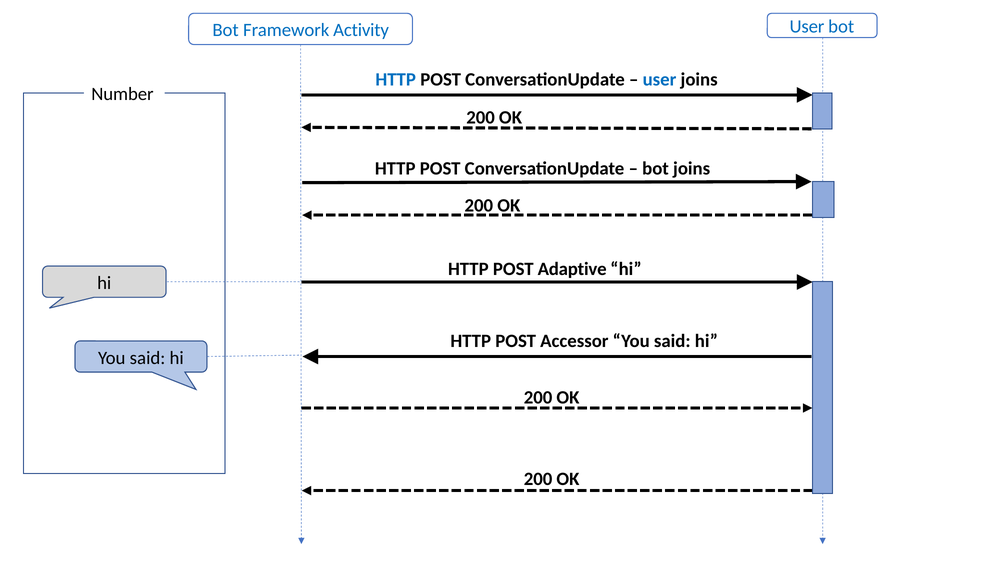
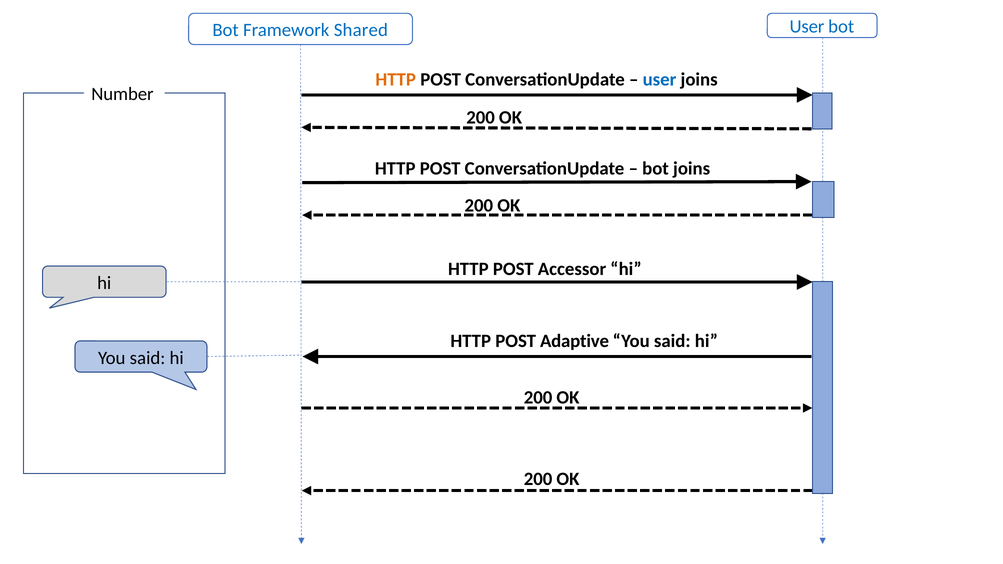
Activity: Activity -> Shared
HTTP at (396, 80) colour: blue -> orange
Adaptive: Adaptive -> Accessor
Accessor: Accessor -> Adaptive
